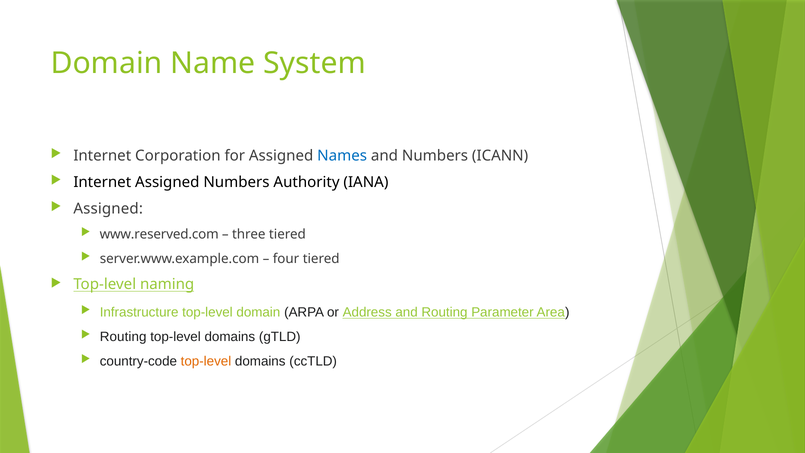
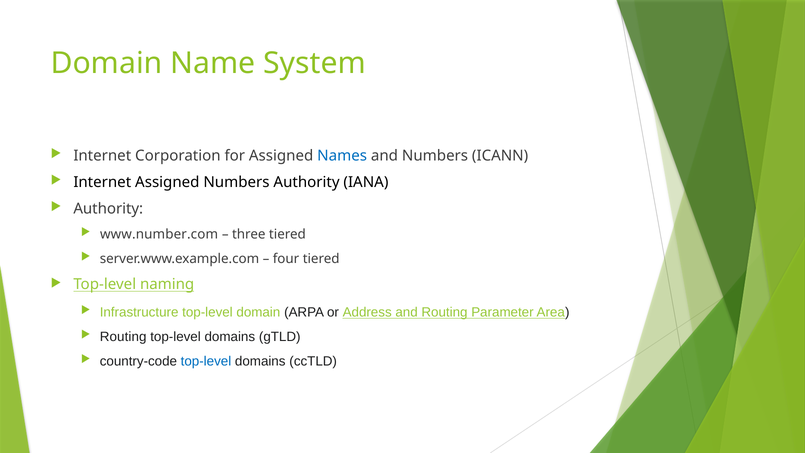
Assigned at (108, 209): Assigned -> Authority
www.reserved.com: www.reserved.com -> www.number.com
top-level at (206, 361) colour: orange -> blue
